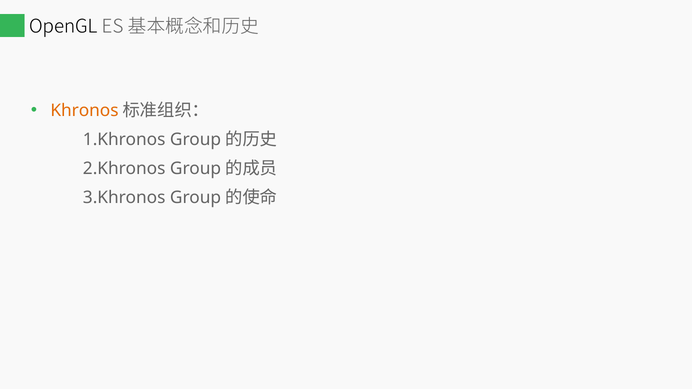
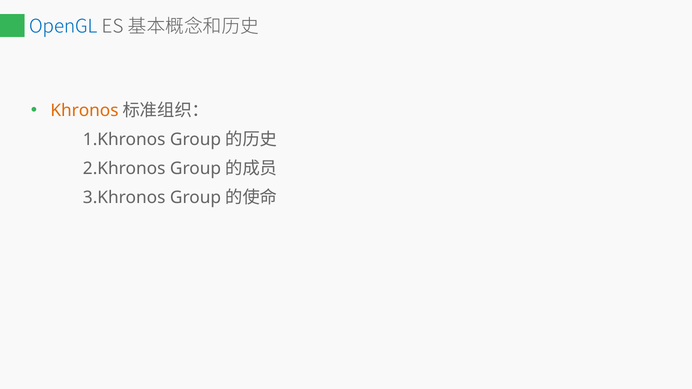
OpenGL colour: black -> blue
